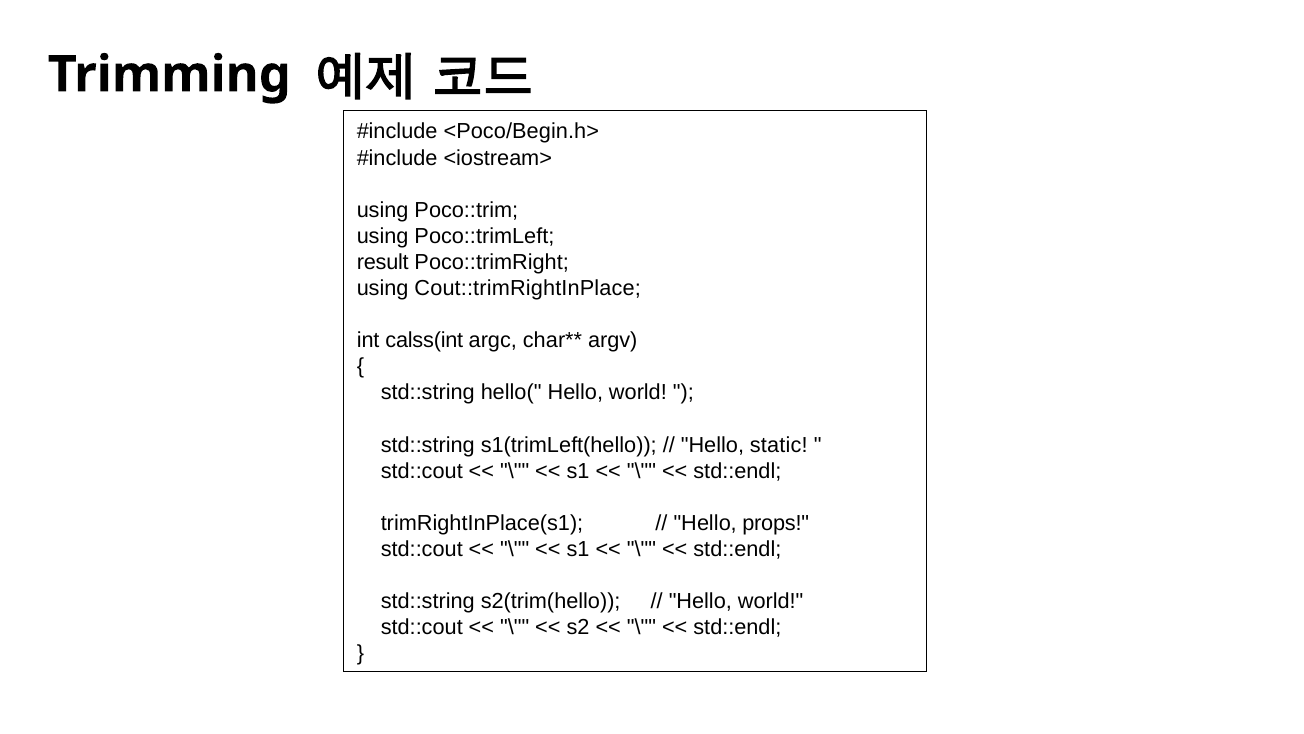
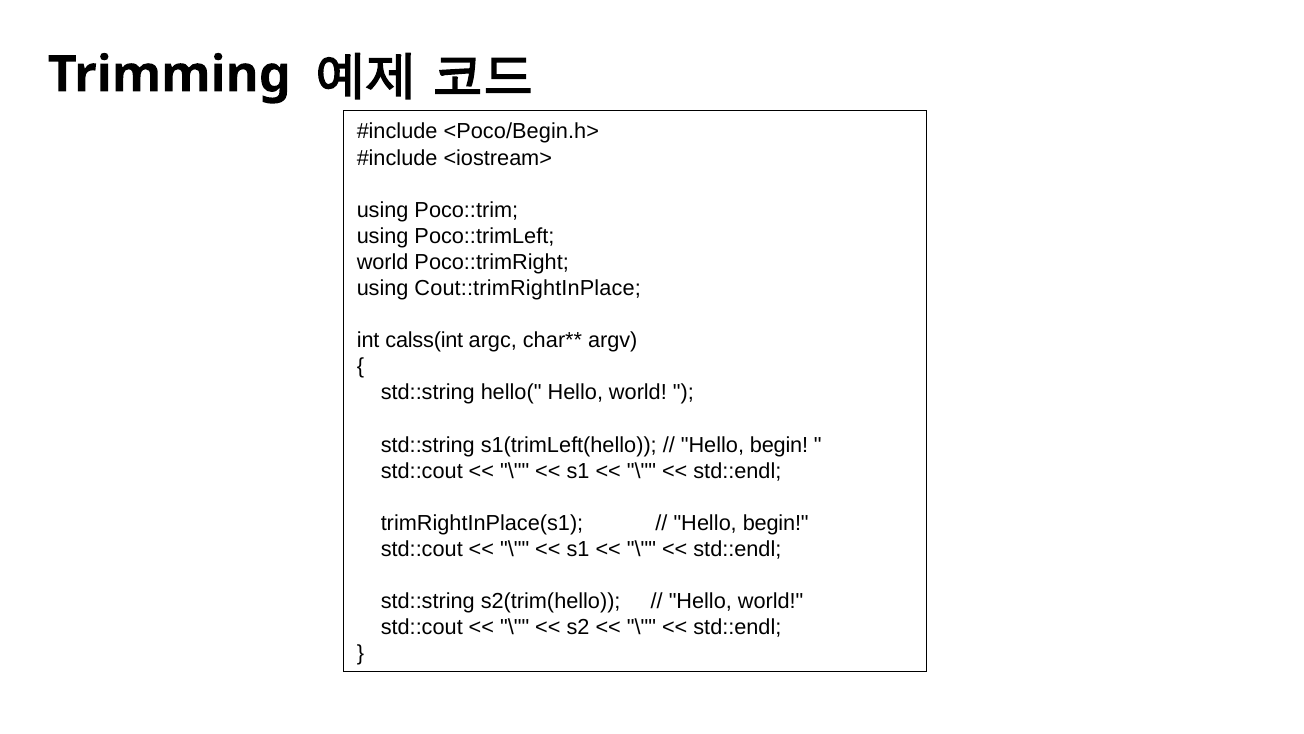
result at (383, 262): result -> world
static at (779, 445): static -> begin
props at (776, 523): props -> begin
